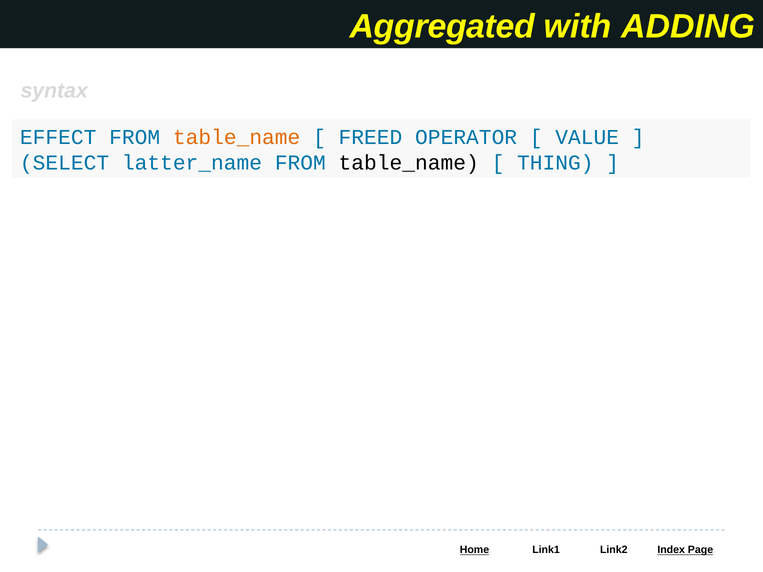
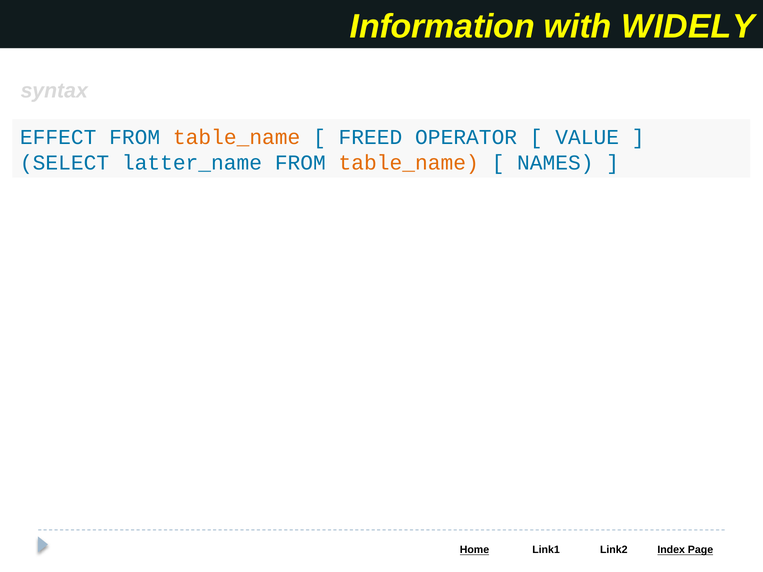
Aggregated: Aggregated -> Information
ADDING: ADDING -> WIDELY
table_name at (409, 163) colour: black -> orange
THING: THING -> NAMES
